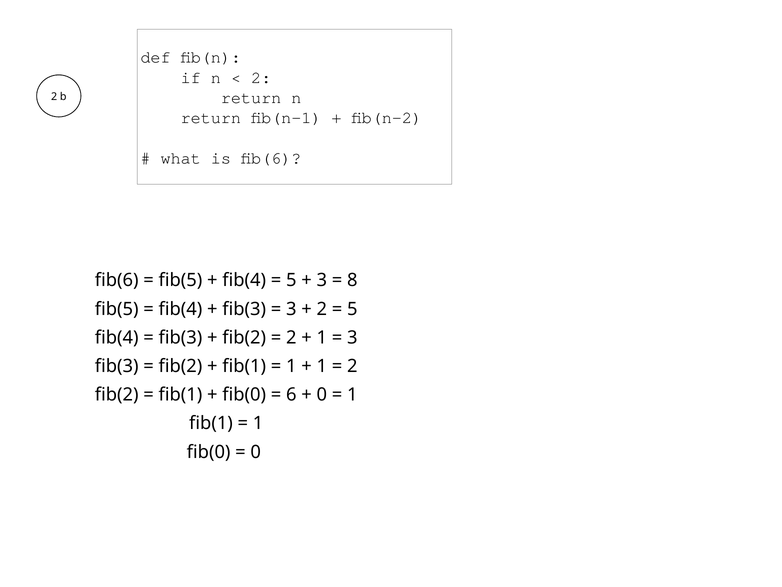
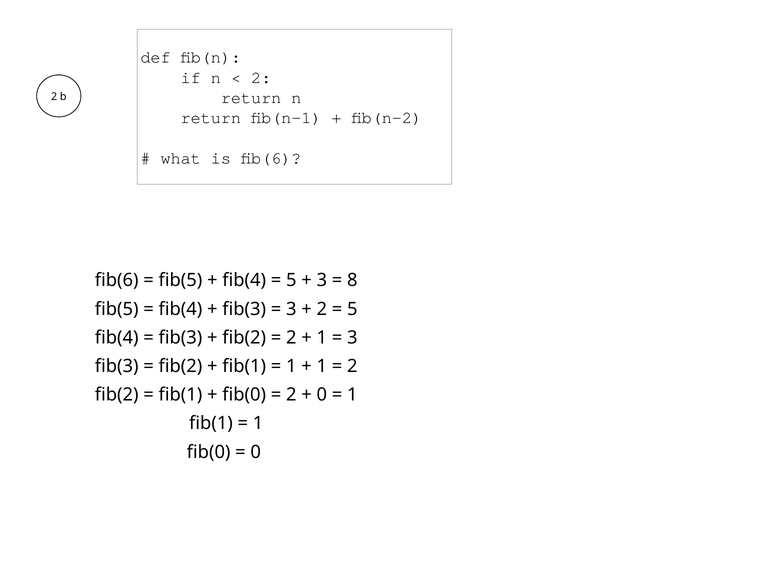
6 at (291, 394): 6 -> 2
